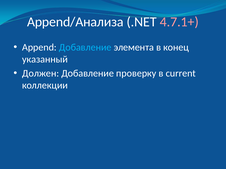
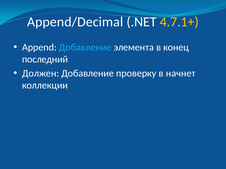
Append/Анализа: Append/Анализа -> Append/Decimal
4.7.1+ colour: pink -> yellow
указанный: указанный -> последний
current: current -> начнет
